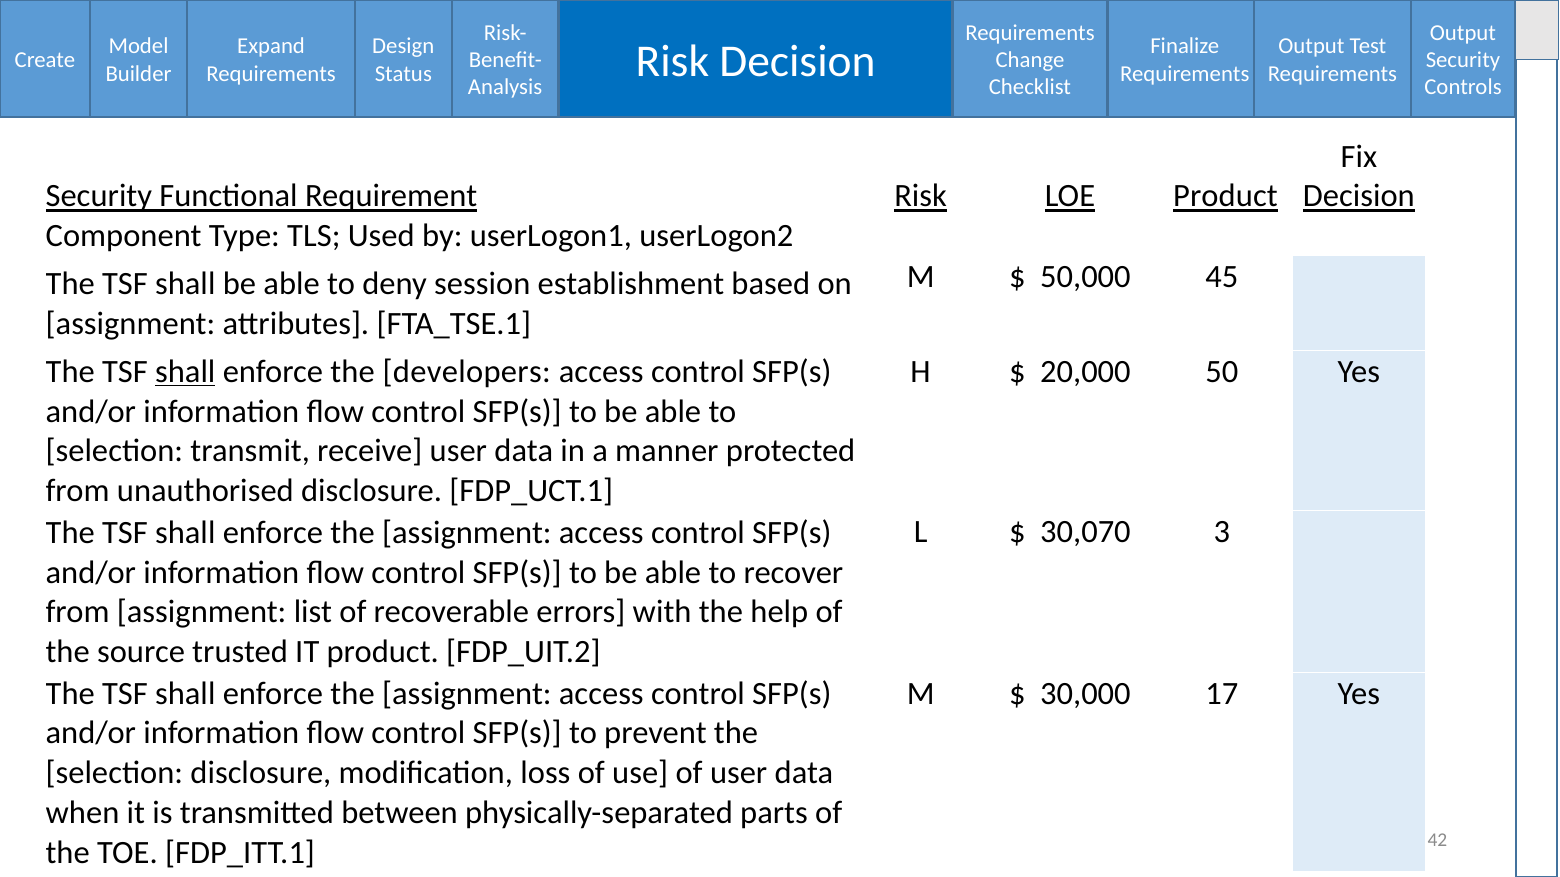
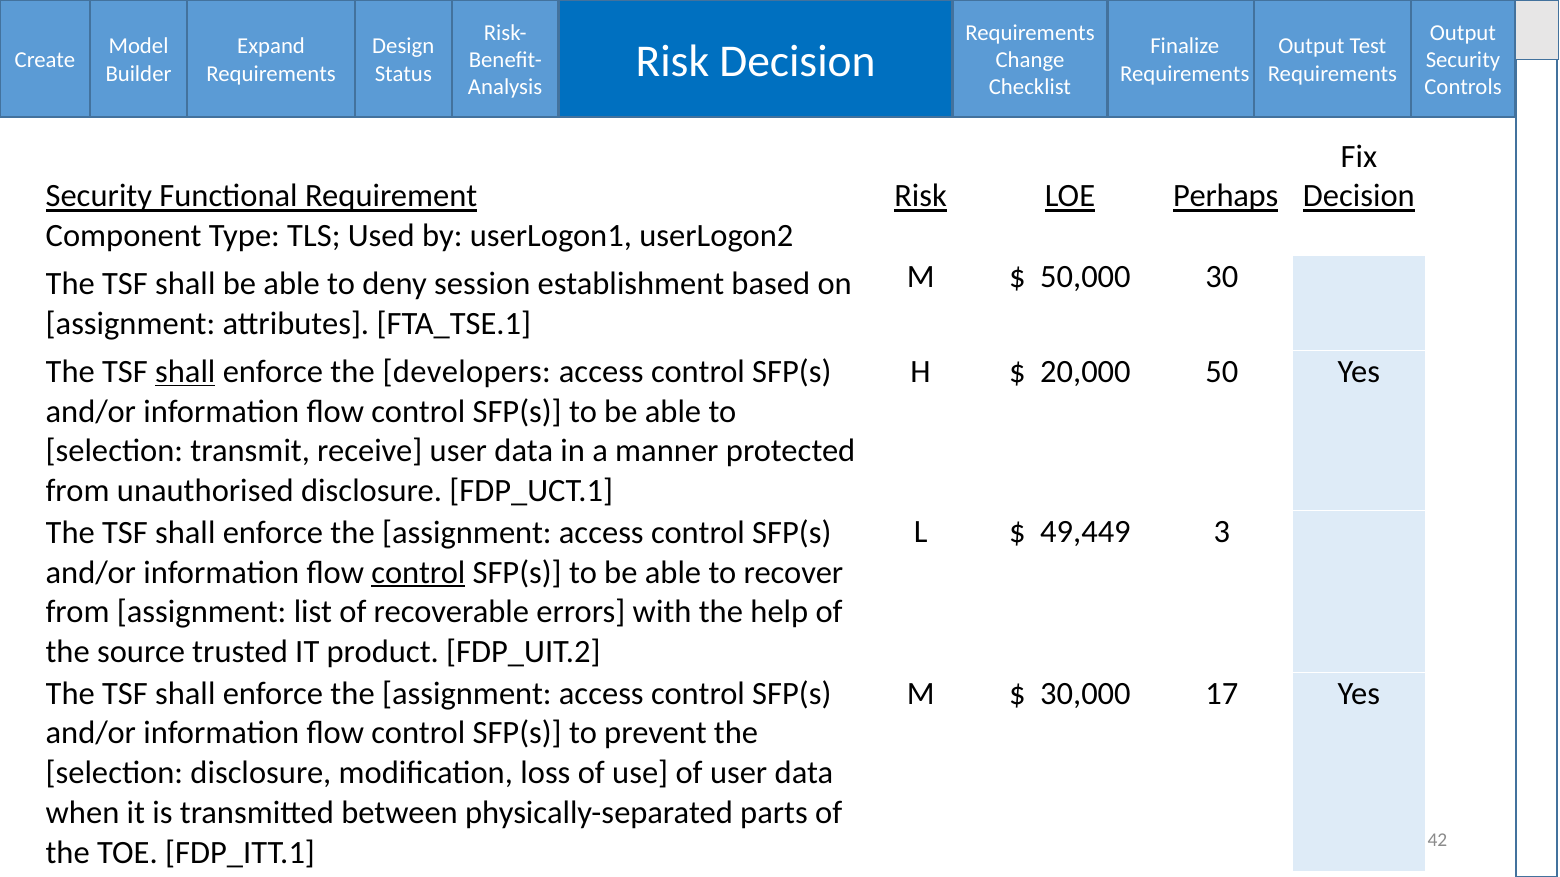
LOE Product: Product -> Perhaps
45: 45 -> 30
30,070: 30,070 -> 49,449
control at (418, 573) underline: none -> present
